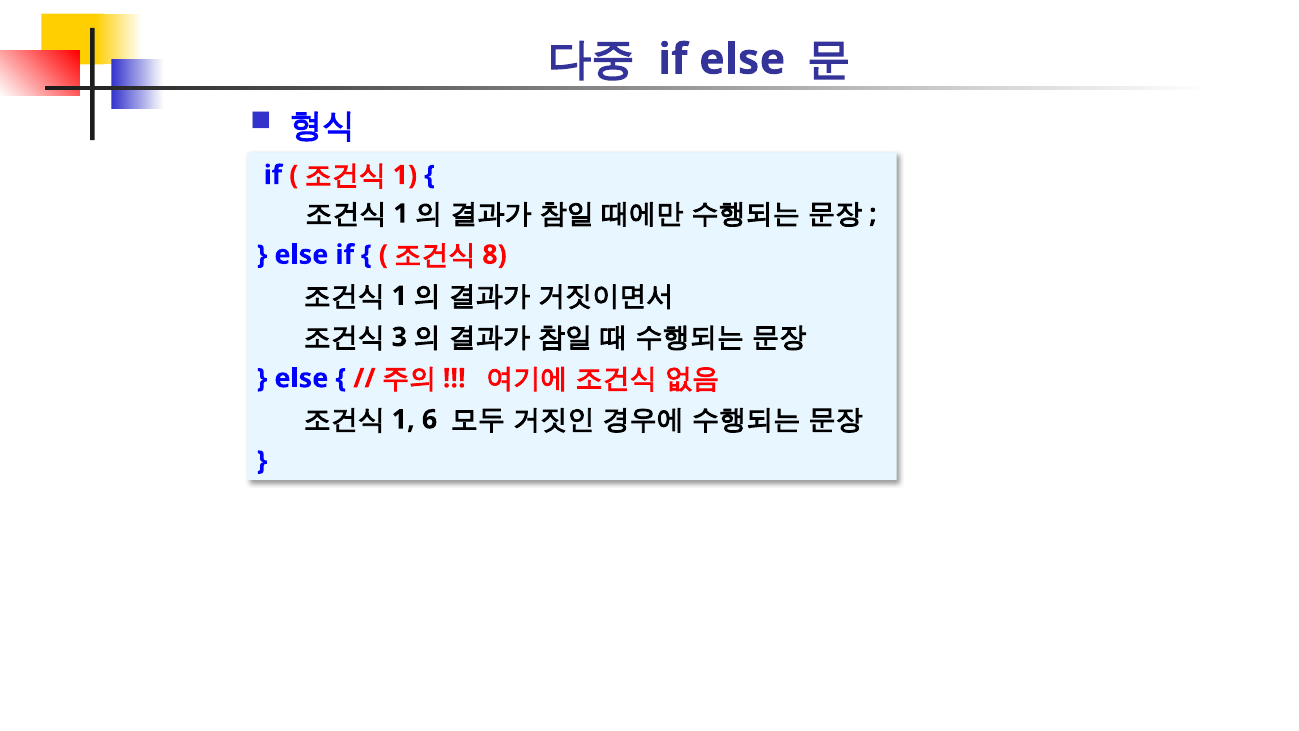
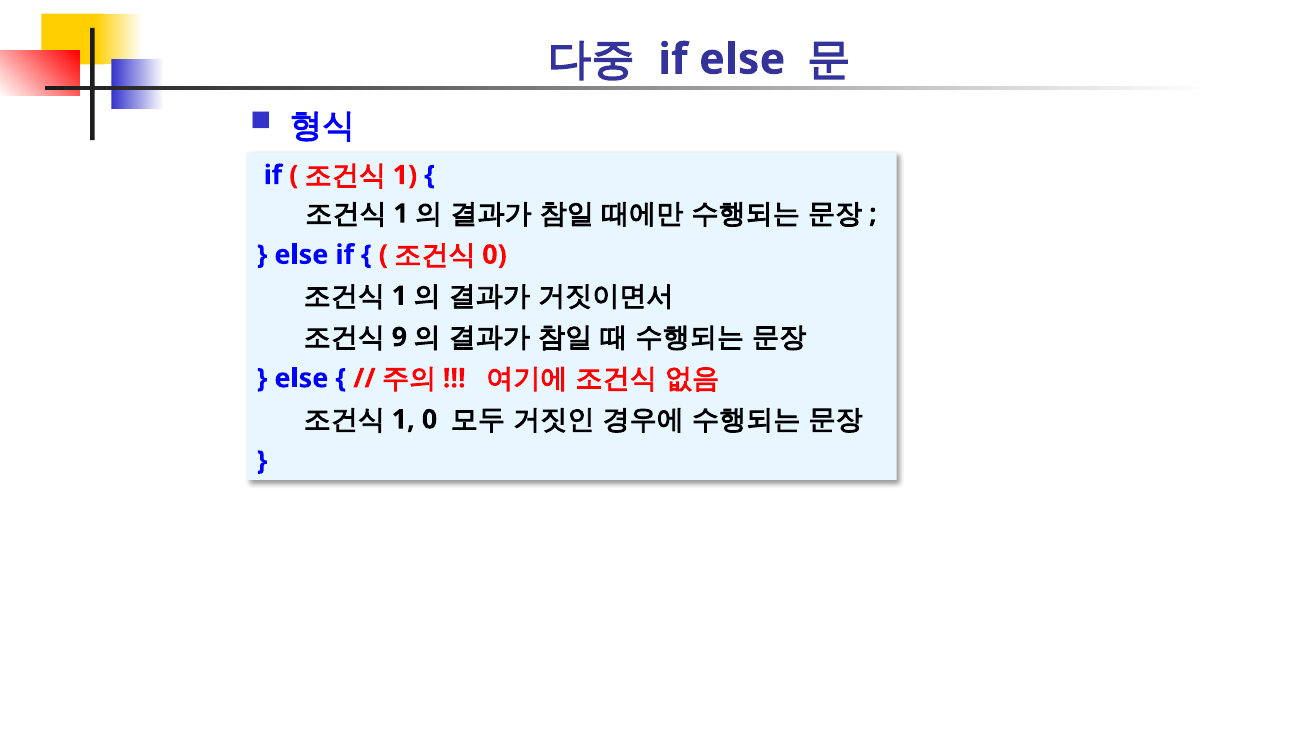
8 at (495, 255): 8 -> 0
3: 3 -> 9
6 at (430, 419): 6 -> 0
